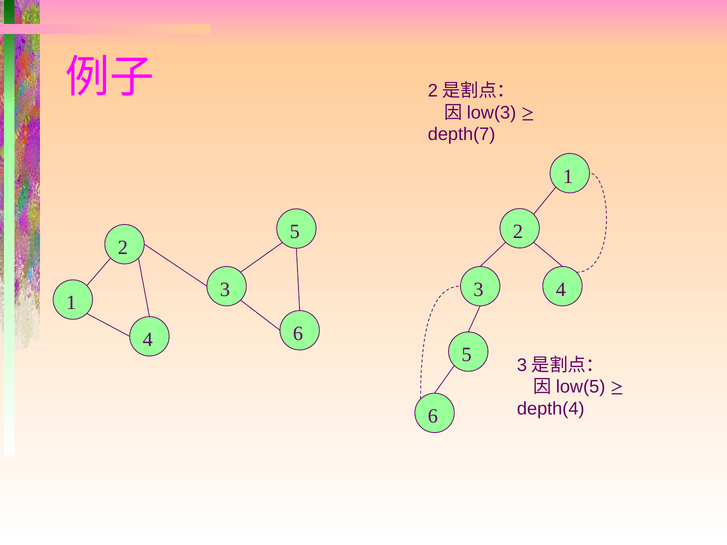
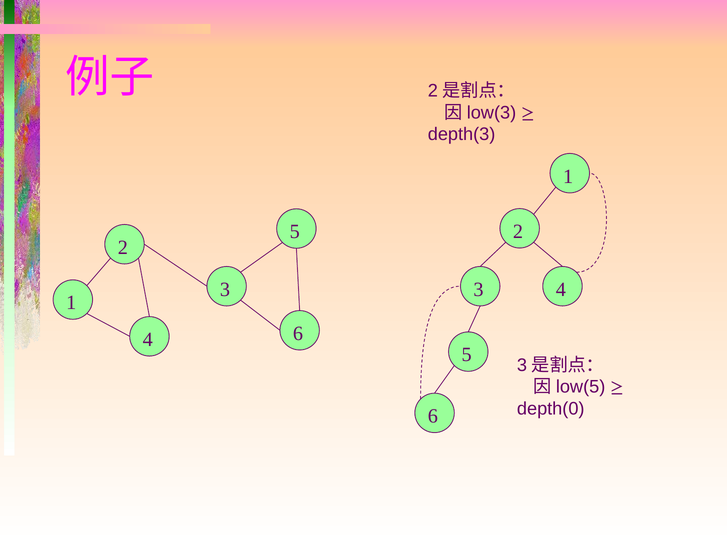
depth(7: depth(7 -> depth(3
depth(4: depth(4 -> depth(0
